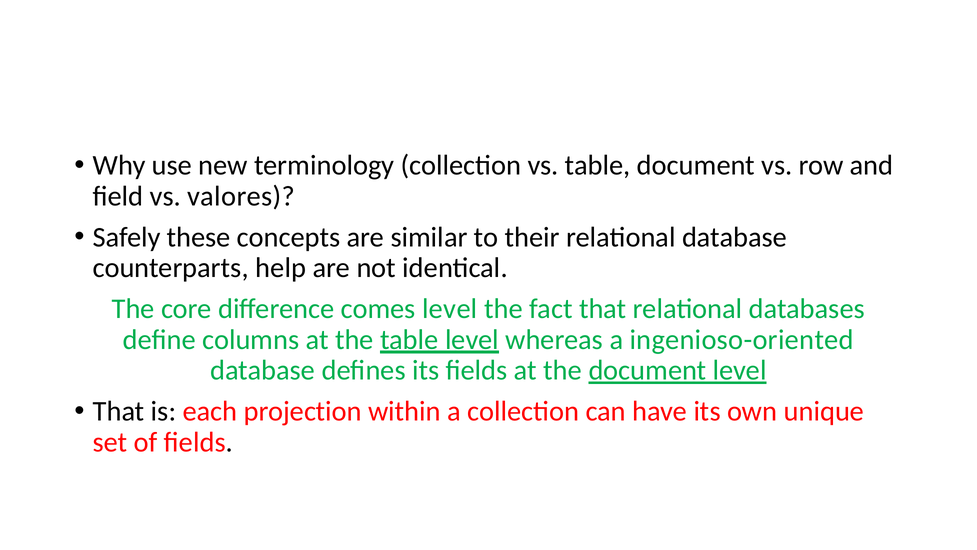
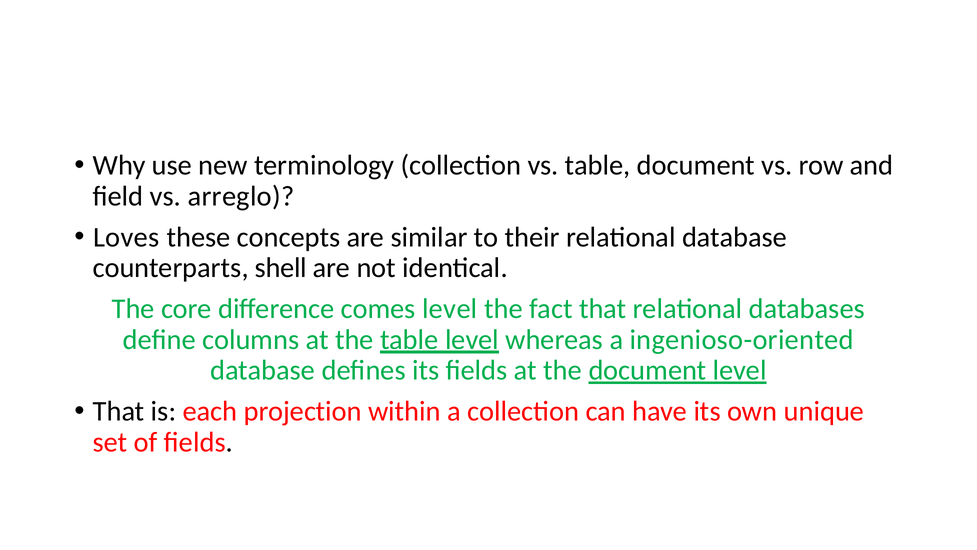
valores: valores -> arreglo
Safely: Safely -> Loves
help: help -> shell
